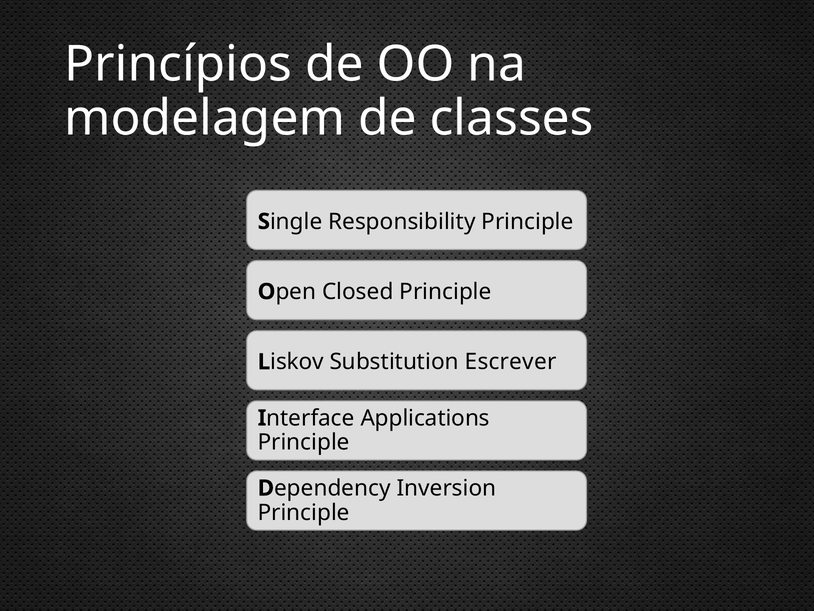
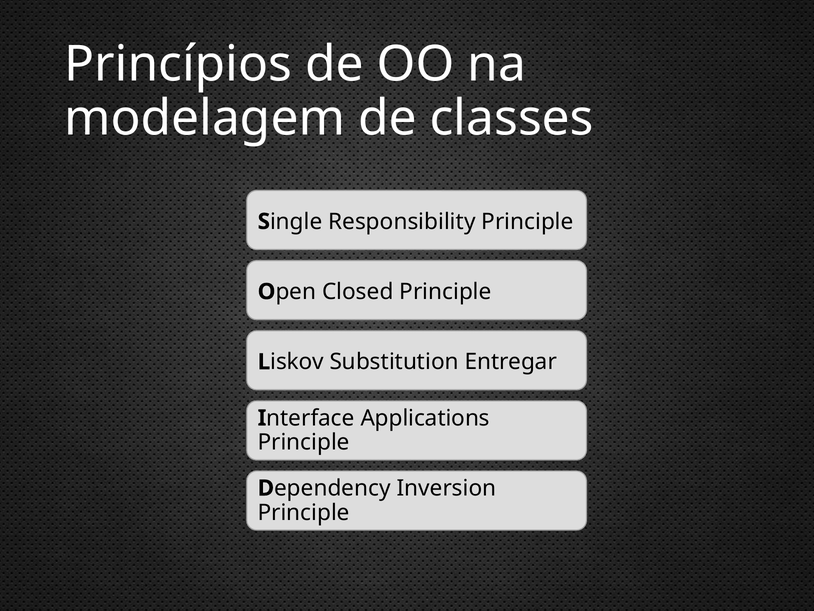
Escrever: Escrever -> Entregar
